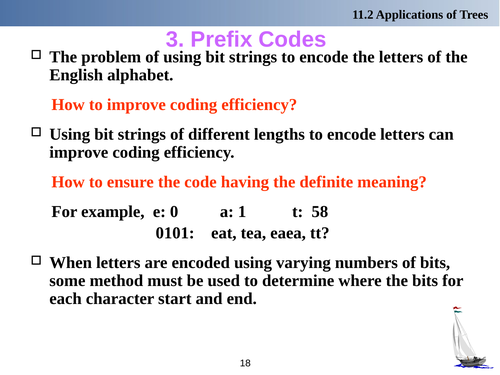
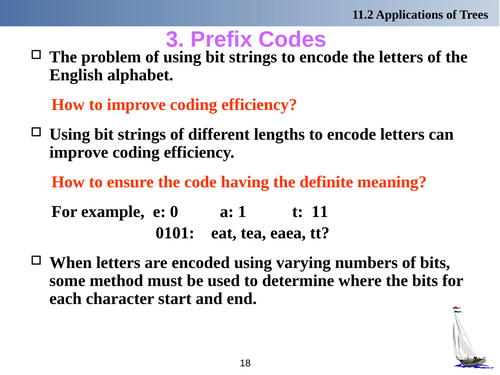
58: 58 -> 11
